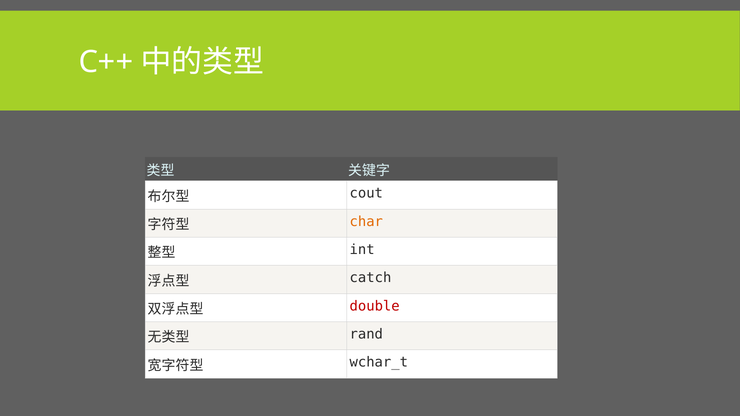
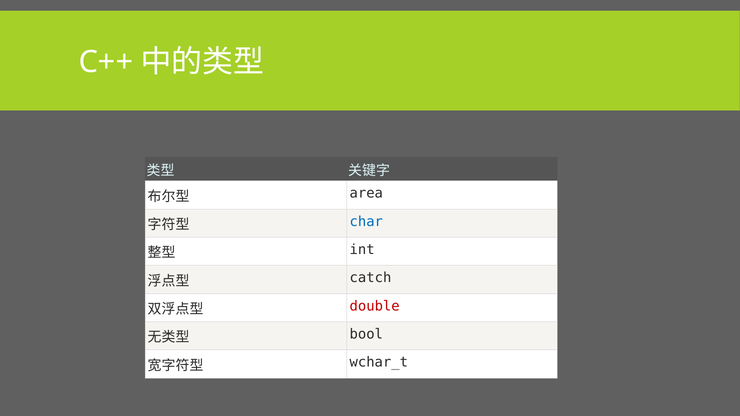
cout: cout -> area
char colour: orange -> blue
rand: rand -> bool
